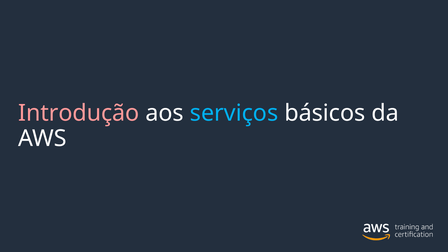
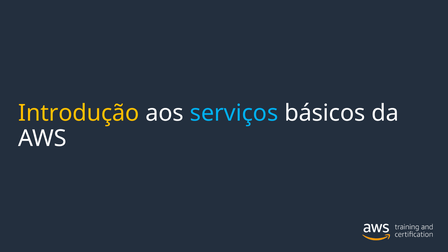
Introdução colour: pink -> yellow
